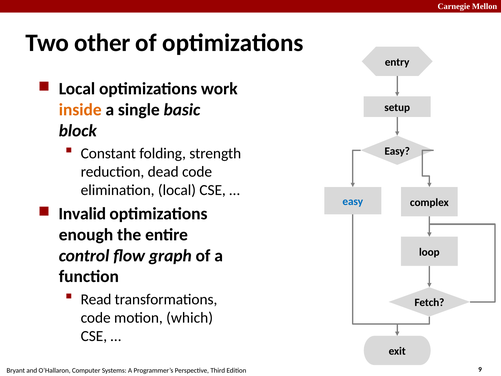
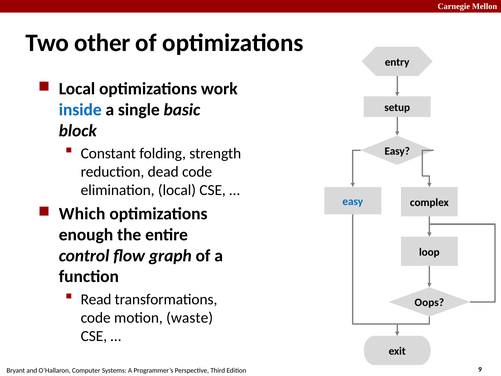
inside colour: orange -> blue
Invalid: Invalid -> Which
Fetch: Fetch -> Oops
which: which -> waste
